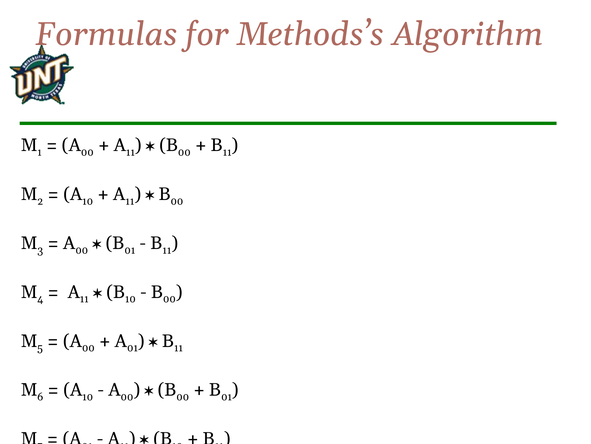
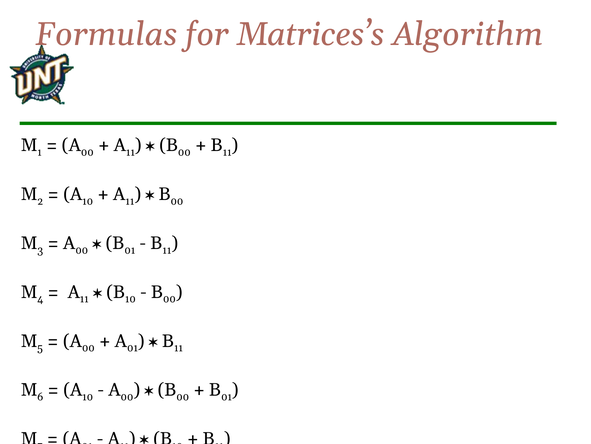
Methods’s: Methods’s -> Matrices’s
